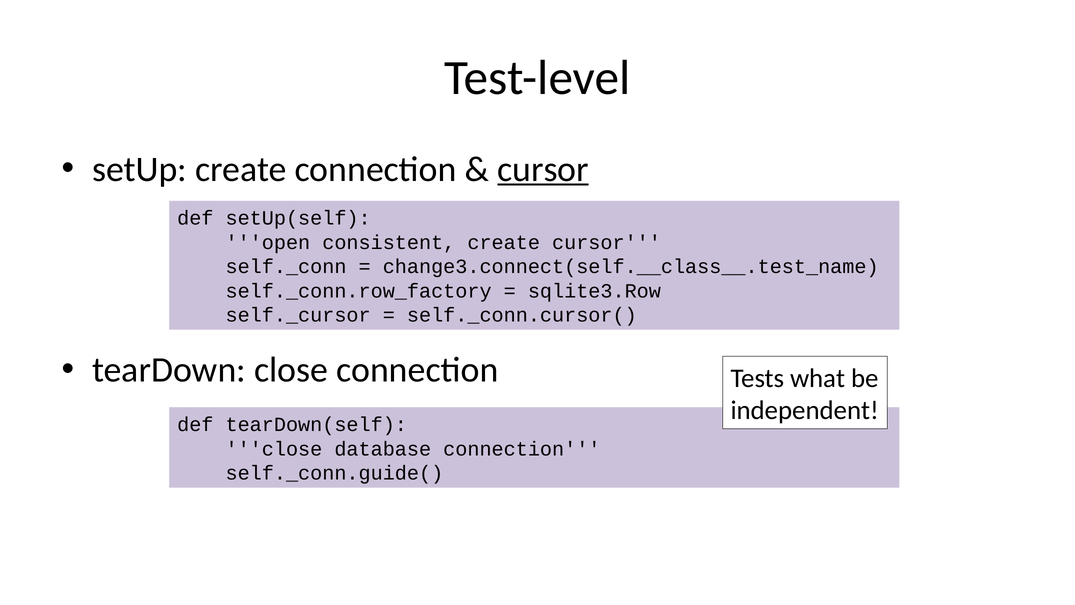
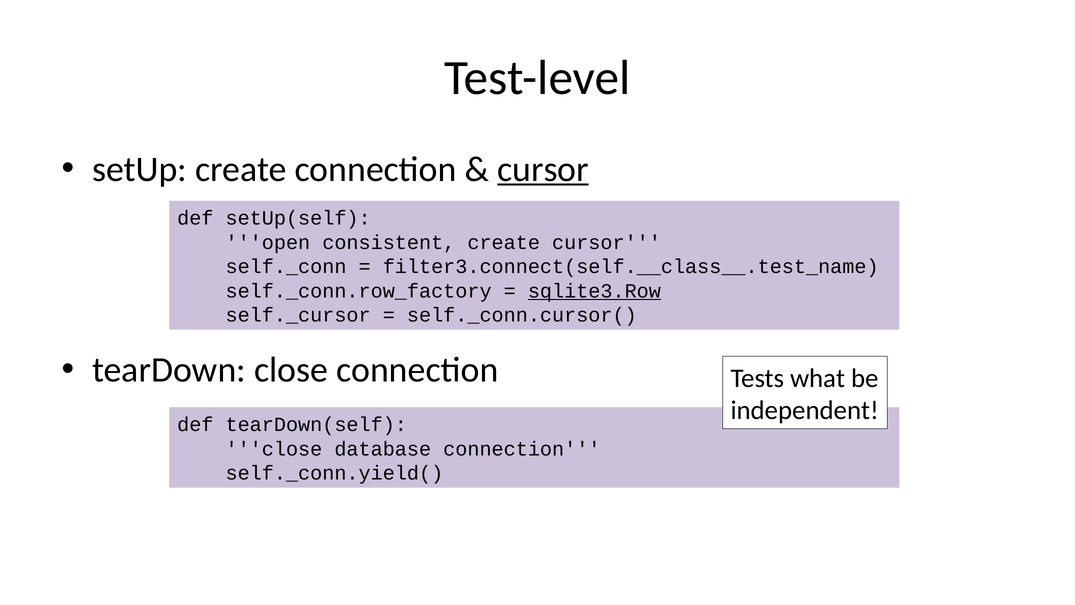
change3.connect(self.__class__.test_name: change3.connect(self.__class__.test_name -> filter3.connect(self.__class__.test_name
sqlite3.Row underline: none -> present
self._conn.guide(: self._conn.guide( -> self._conn.yield(
